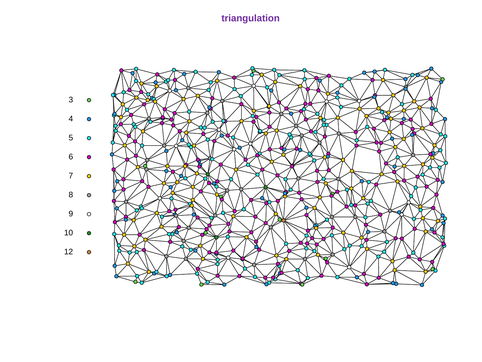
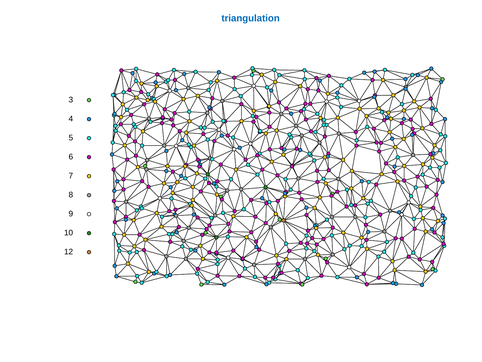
triangulation colour: purple -> blue
